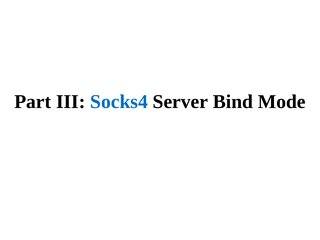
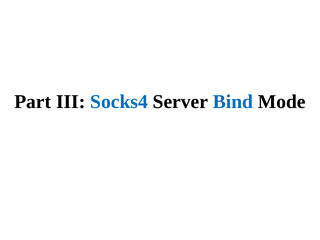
Bind colour: black -> blue
